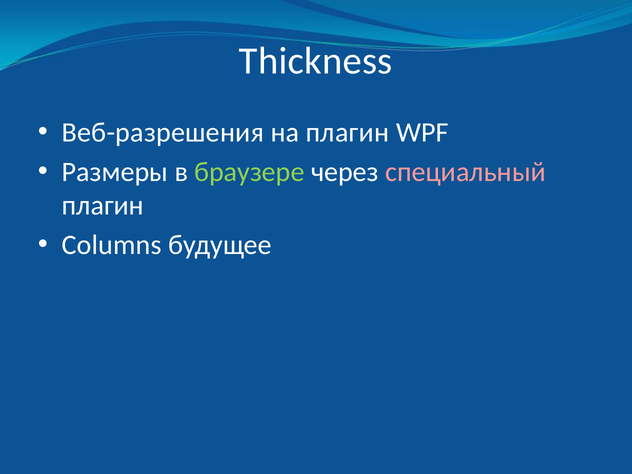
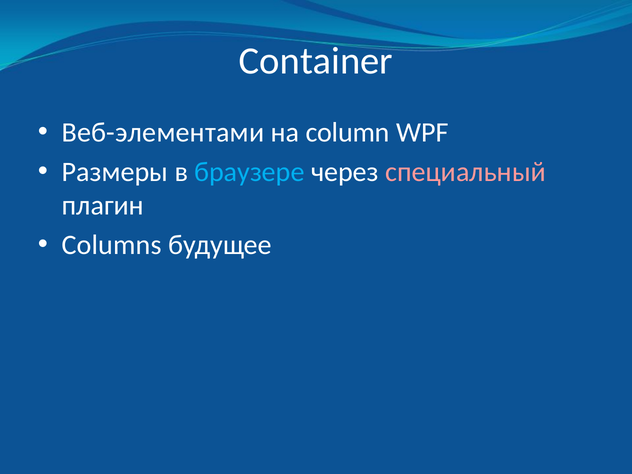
Thickness: Thickness -> Container
Веб-разрешения: Веб-разрешения -> Веб-элементами
на плагин: плагин -> column
браузере colour: light green -> light blue
